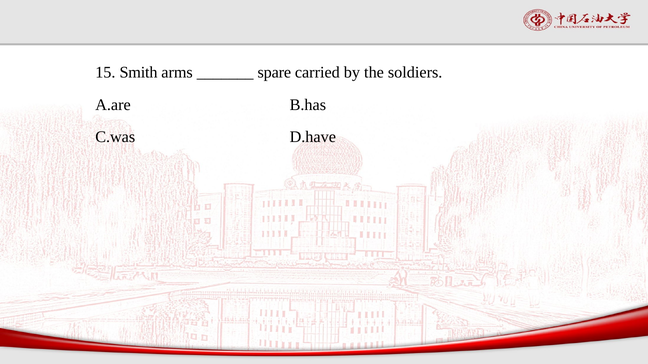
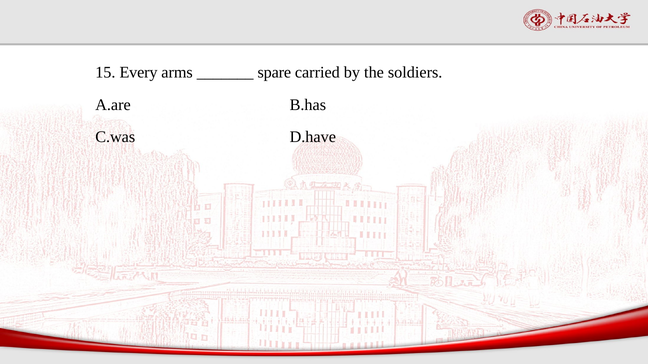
Smith: Smith -> Every
